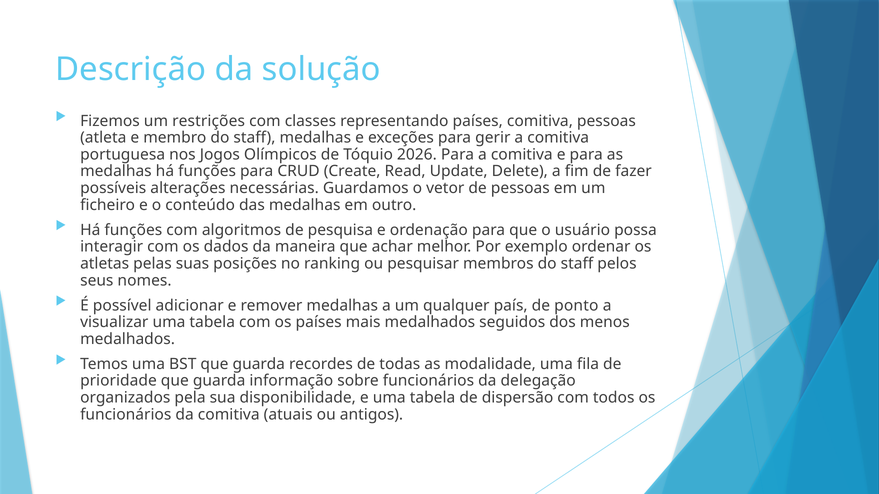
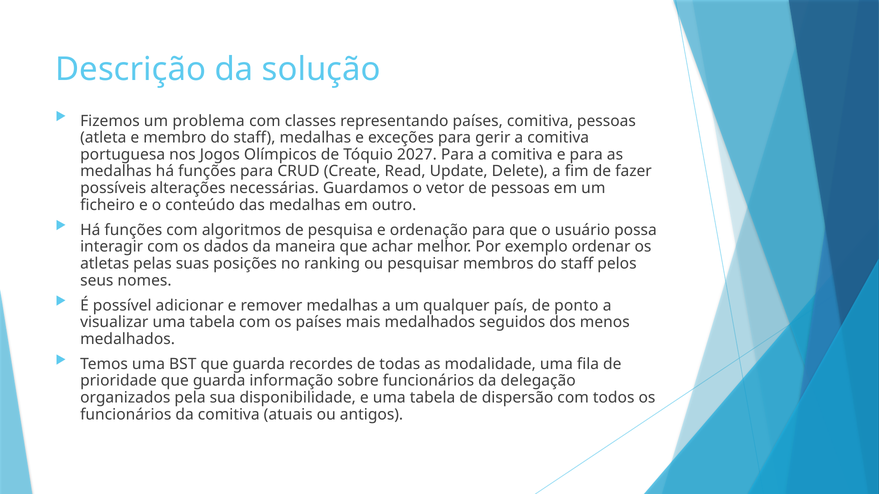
restrições: restrições -> problema
2026: 2026 -> 2027
